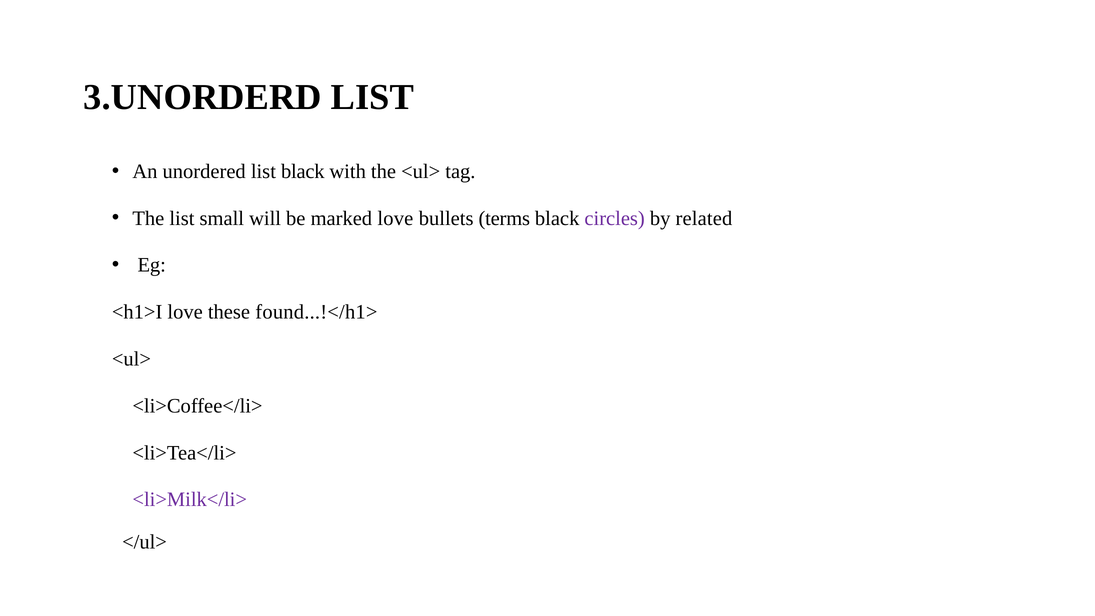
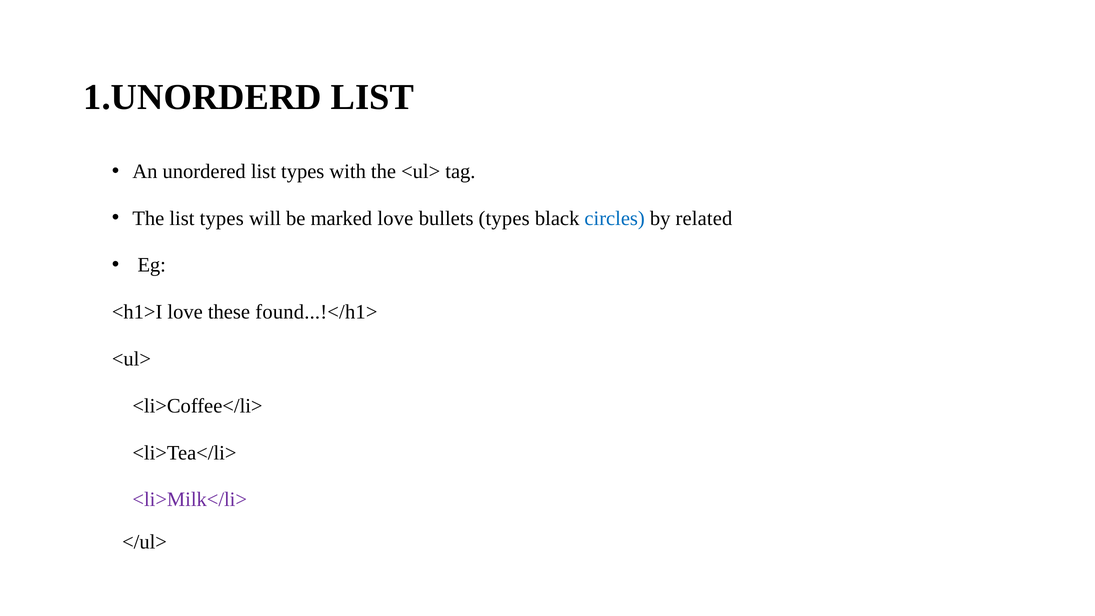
3.UNORDERD: 3.UNORDERD -> 1.UNORDERD
unordered list black: black -> types
The list small: small -> types
bullets terms: terms -> types
circles colour: purple -> blue
